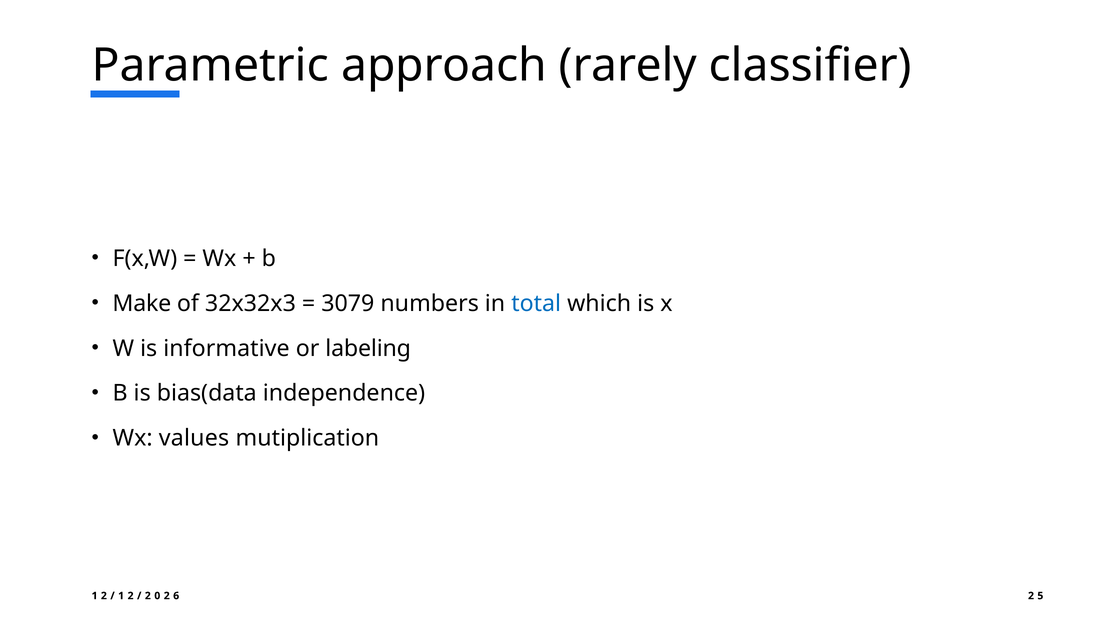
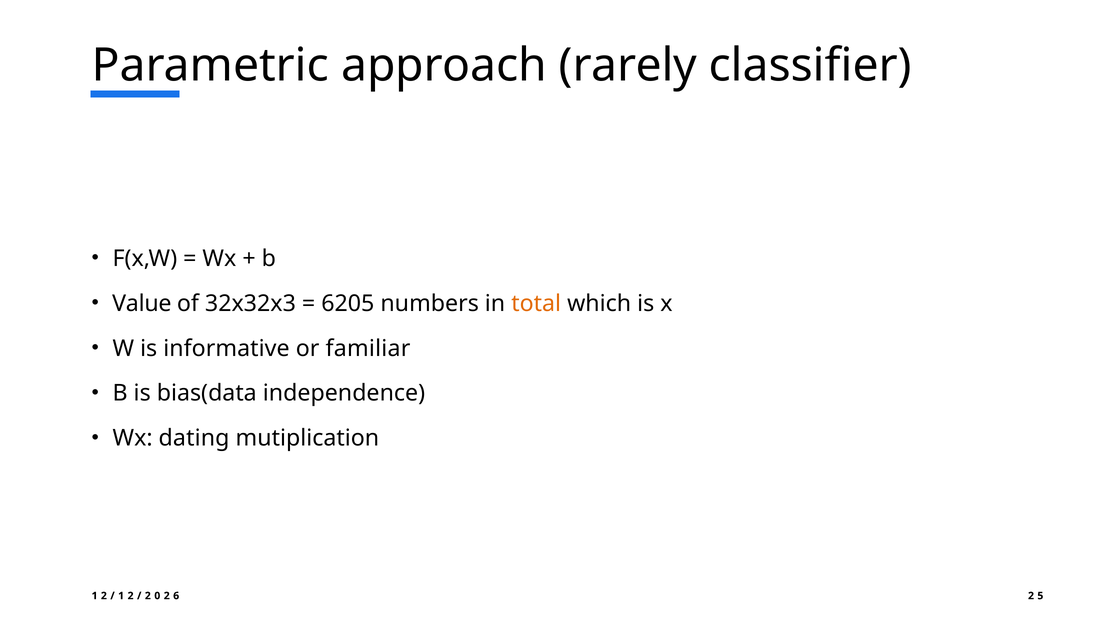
Make: Make -> Value
3079: 3079 -> 6205
total colour: blue -> orange
labeling: labeling -> familiar
values: values -> dating
